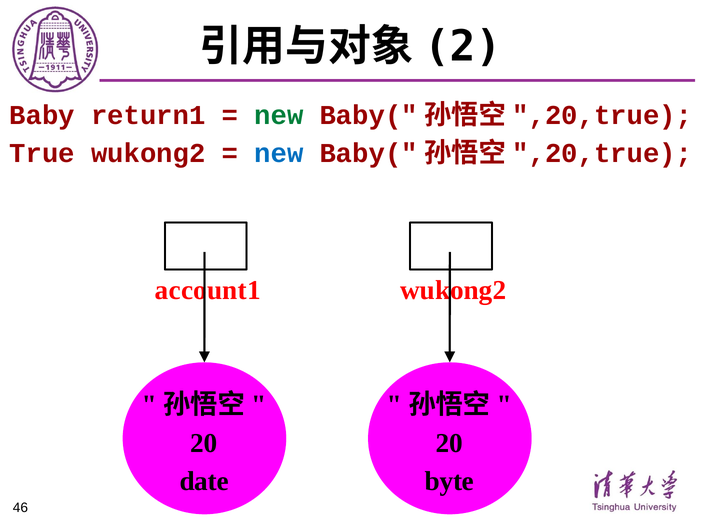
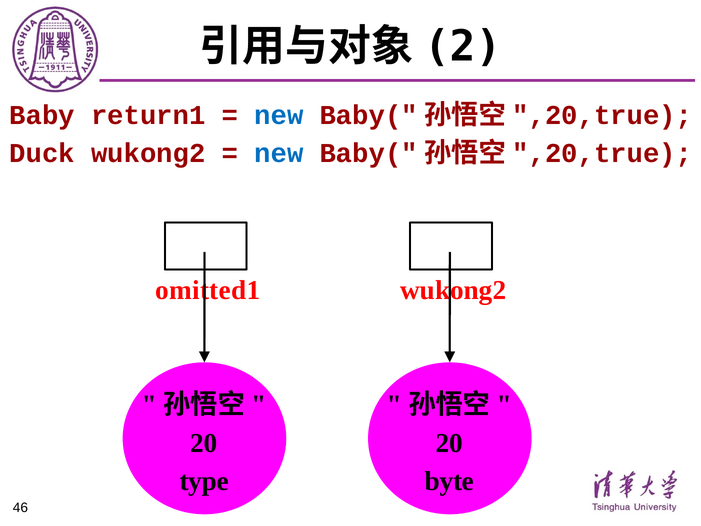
new at (279, 115) colour: green -> blue
True: True -> Duck
account1: account1 -> omitted1
date: date -> type
